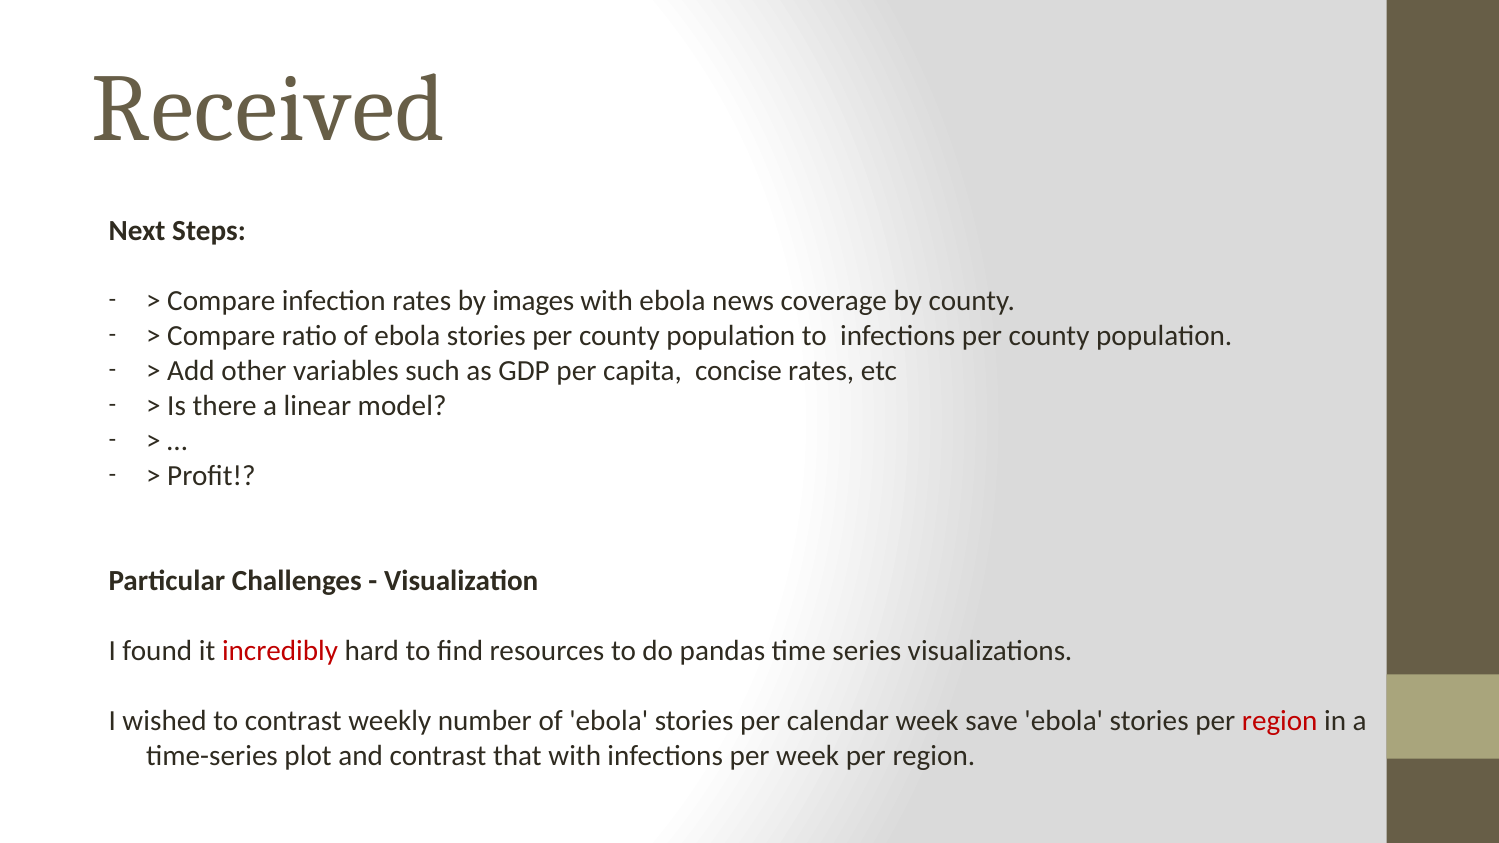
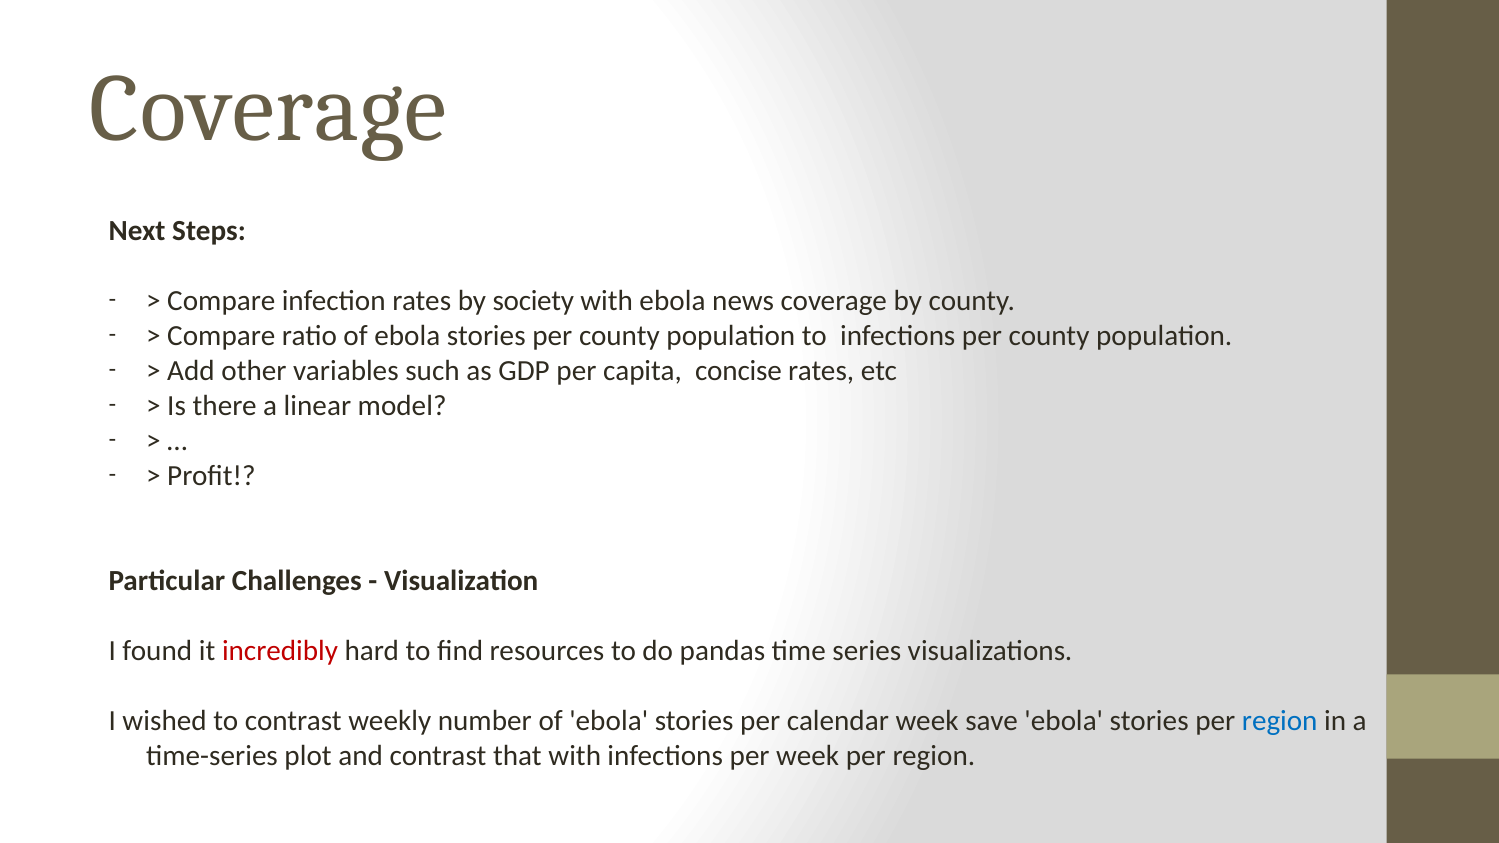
Received at (268, 108): Received -> Coverage
images: images -> society
region at (1280, 721) colour: red -> blue
